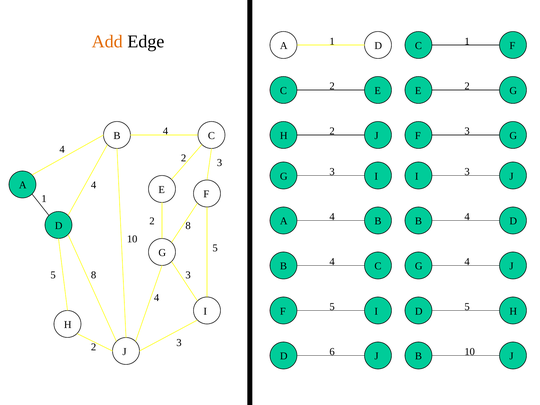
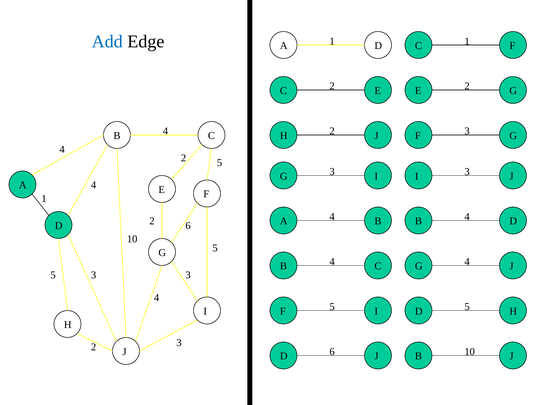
Add colour: orange -> blue
3 at (220, 163): 3 -> 5
2 8: 8 -> 6
8 at (94, 275): 8 -> 3
